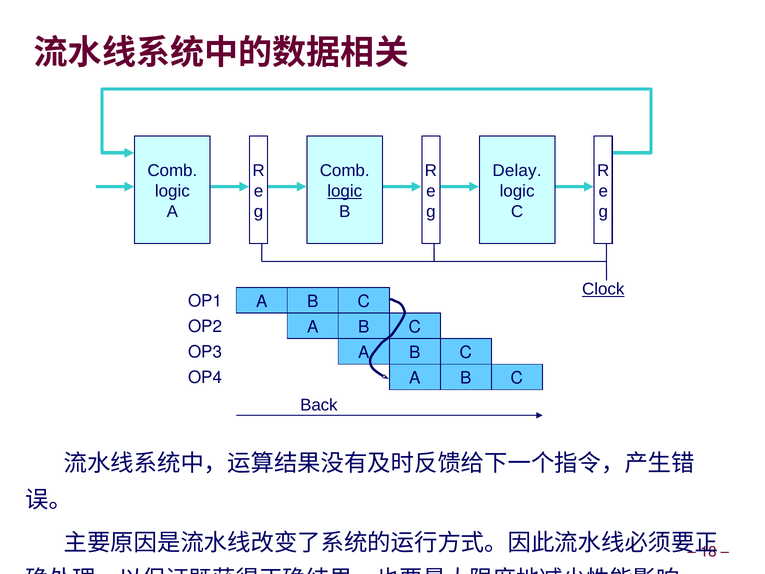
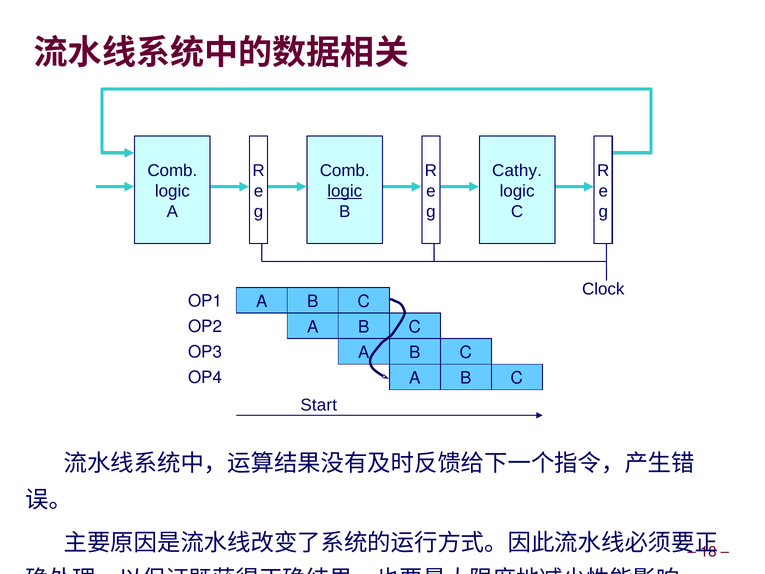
Delay: Delay -> Cathy
Clock underline: present -> none
Back: Back -> Start
